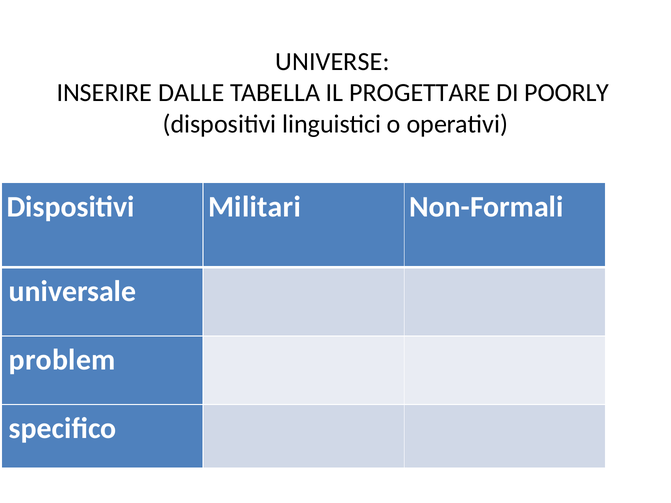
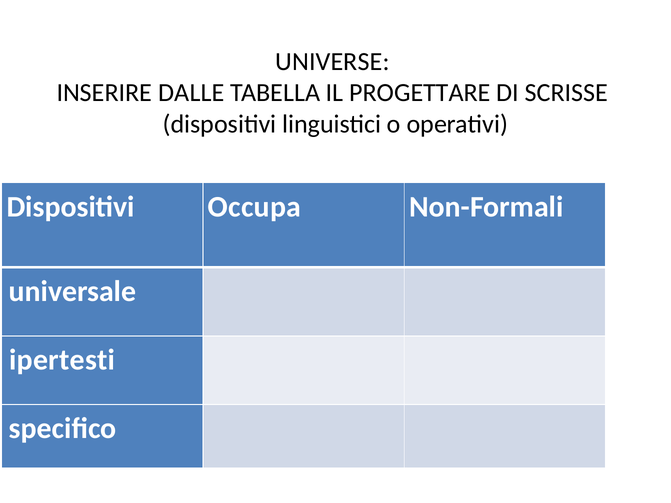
POORLY: POORLY -> SCRISSE
Militari: Militari -> Occupa
problem: problem -> ipertesti
